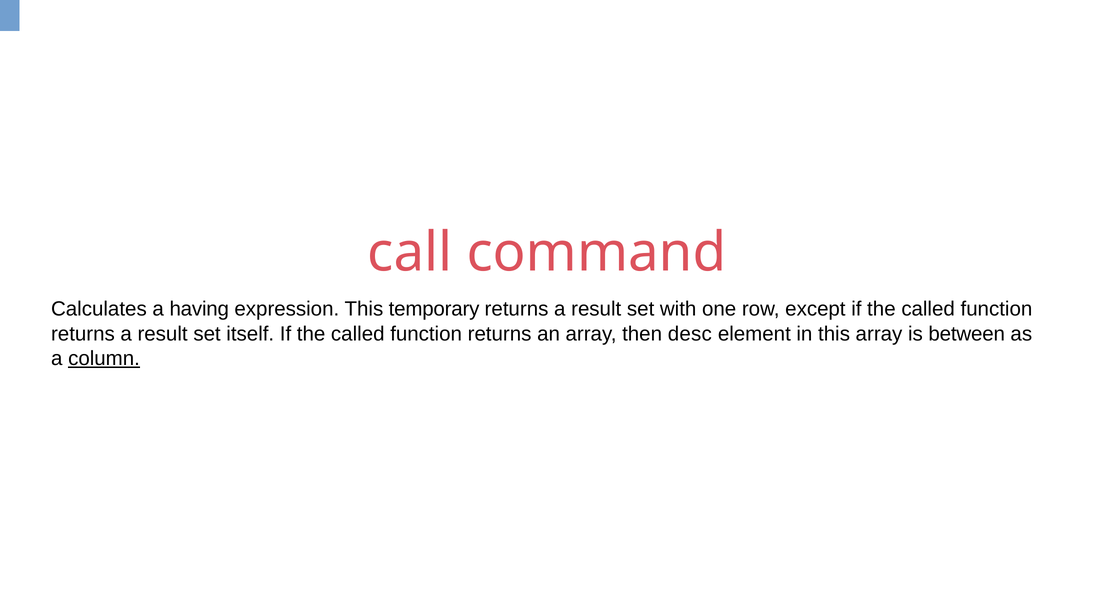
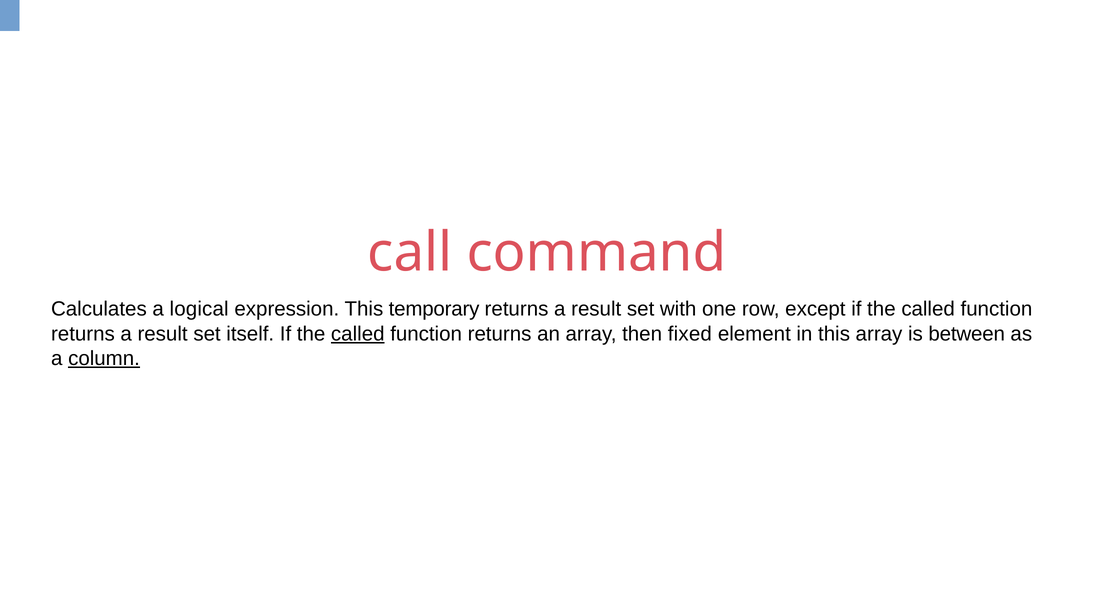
having: having -> logical
called at (358, 333) underline: none -> present
desc: desc -> fixed
